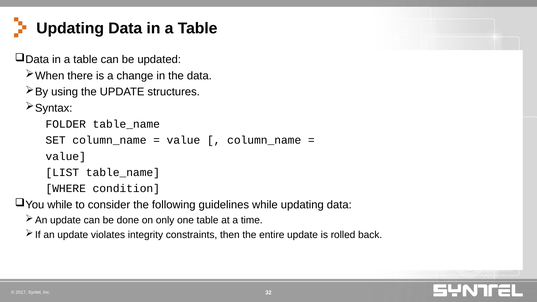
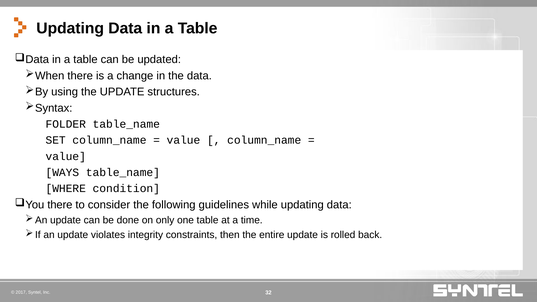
LIST: LIST -> WAYS
while at (60, 205): while -> there
